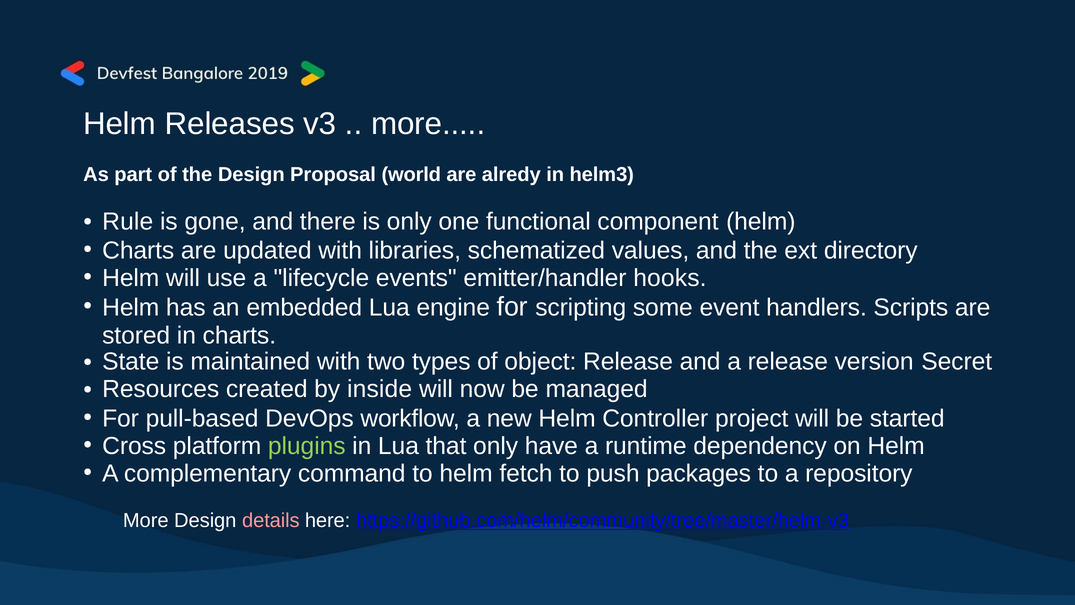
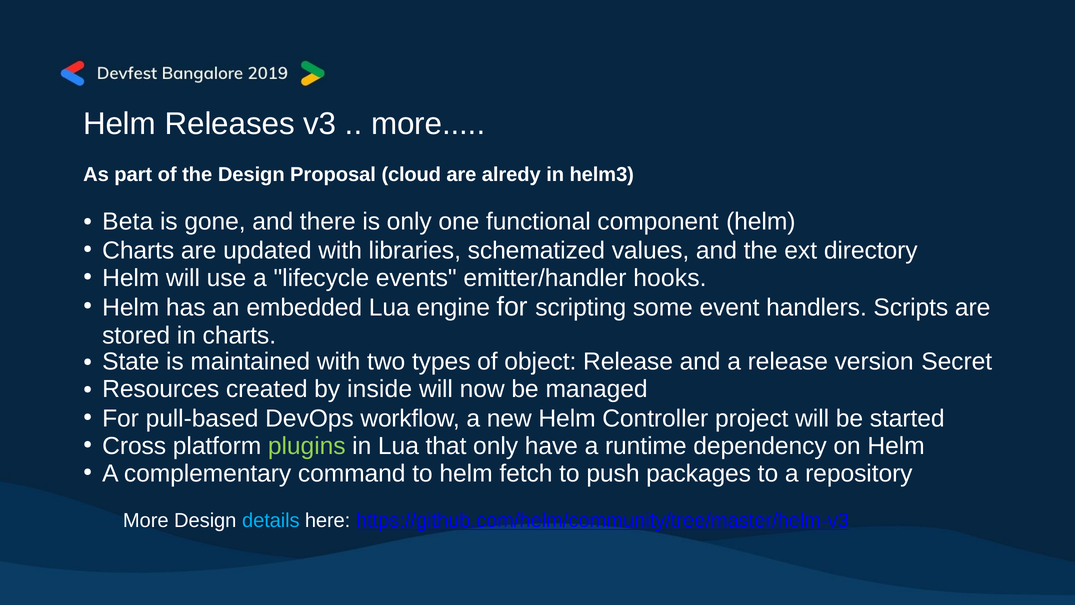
world: world -> cloud
Rule: Rule -> Beta
details colour: pink -> light blue
